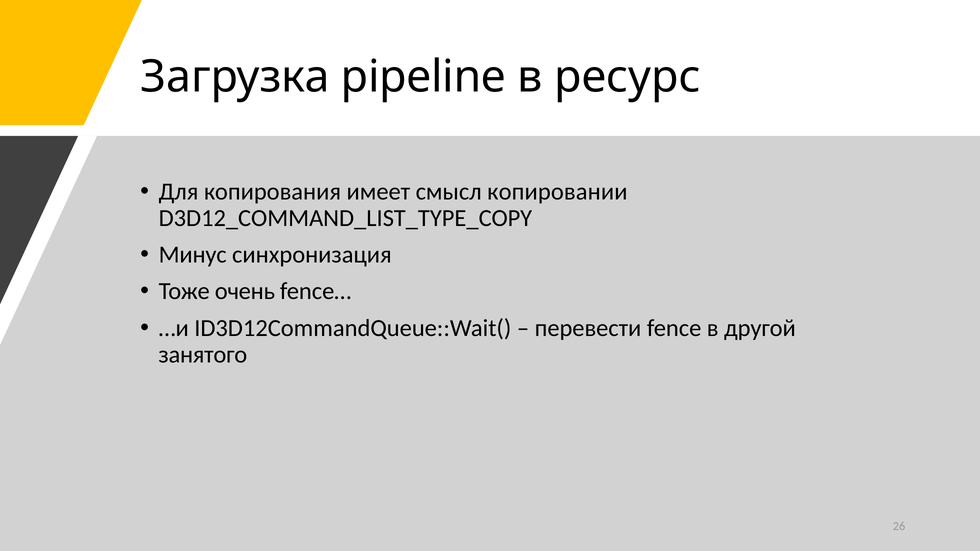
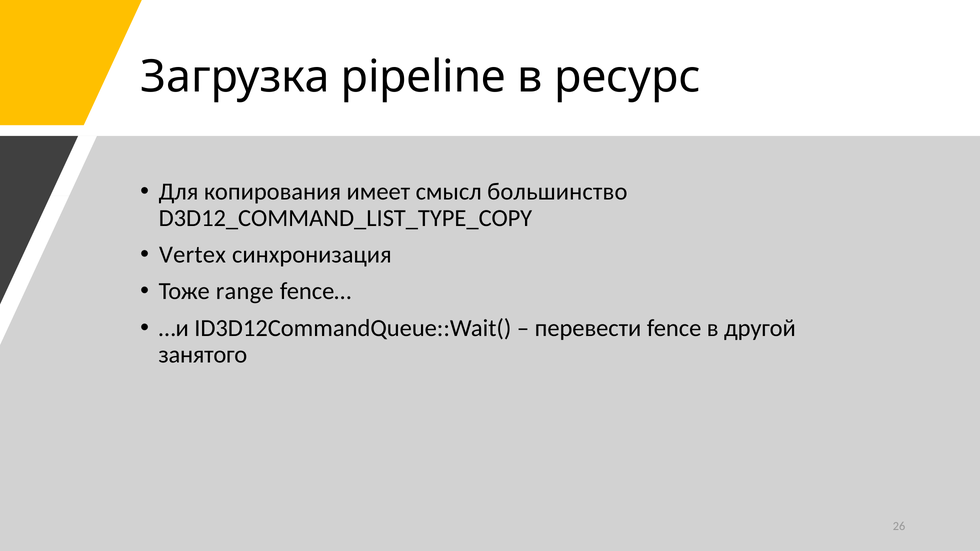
копировании: копировании -> большинство
Минус: Минус -> Vertex
очень: очень -> range
